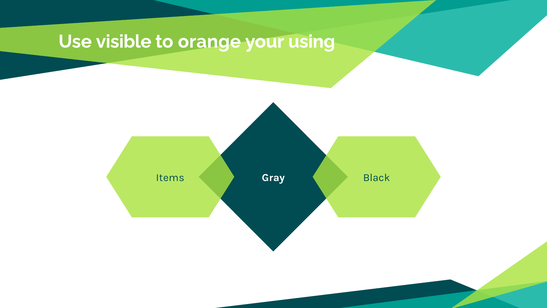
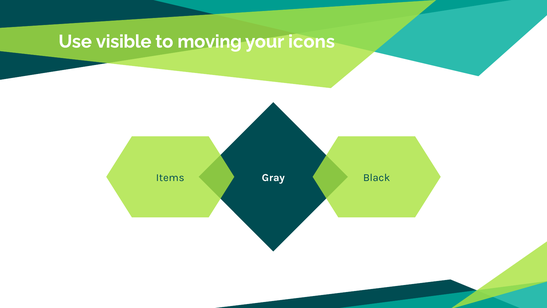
orange: orange -> moving
using: using -> icons
